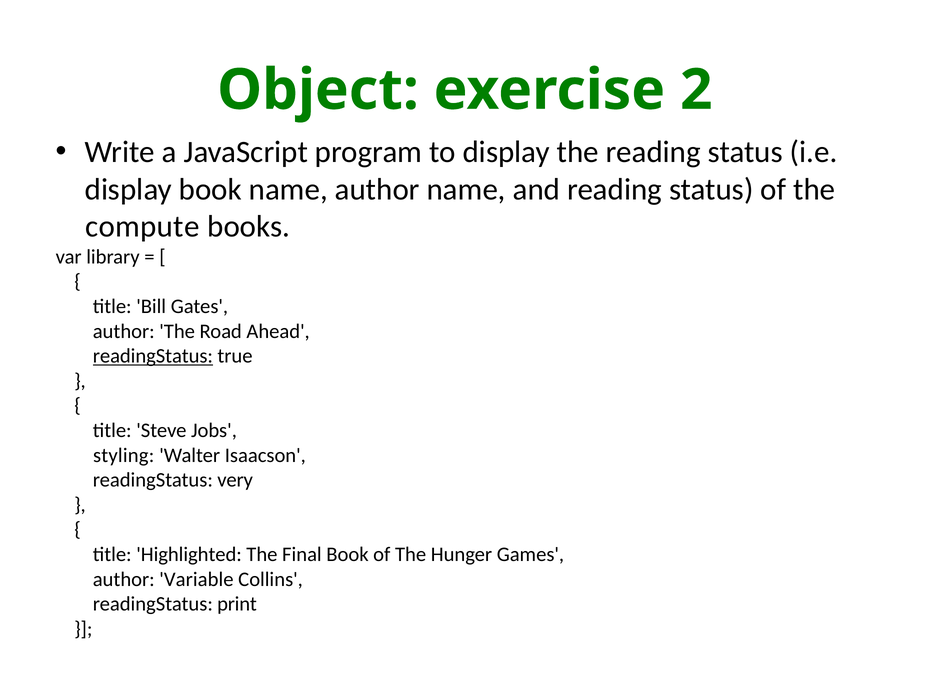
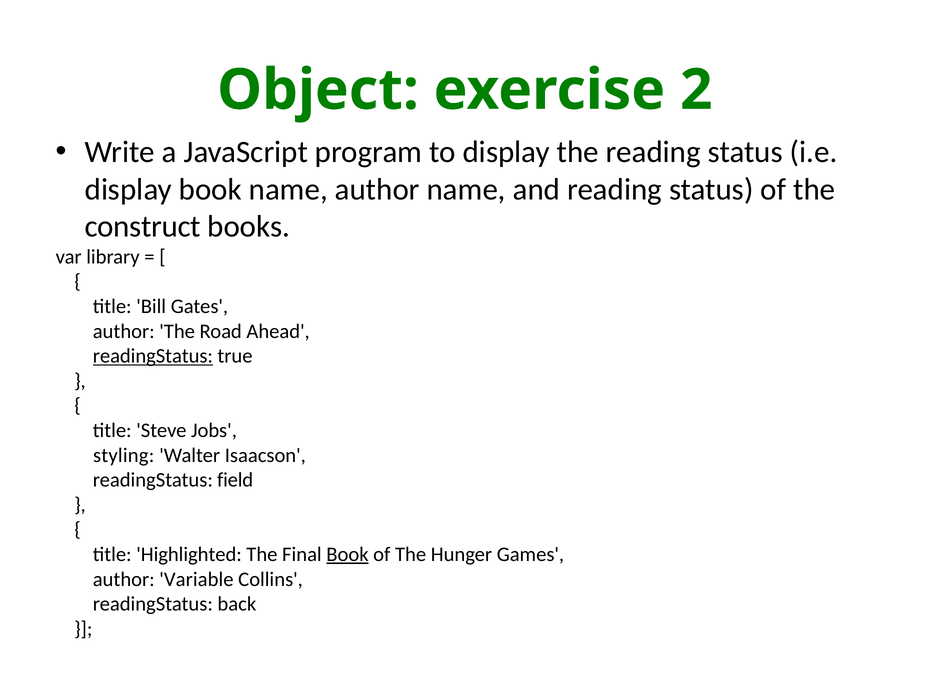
compute: compute -> construct
very: very -> field
Book at (347, 554) underline: none -> present
print: print -> back
